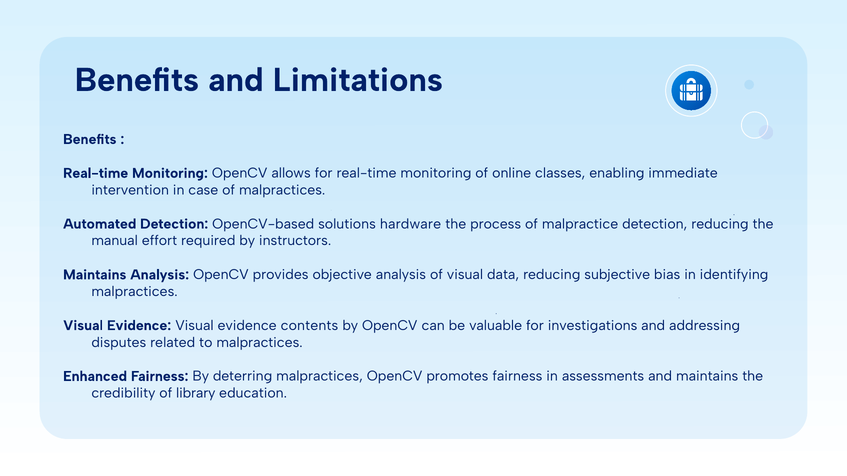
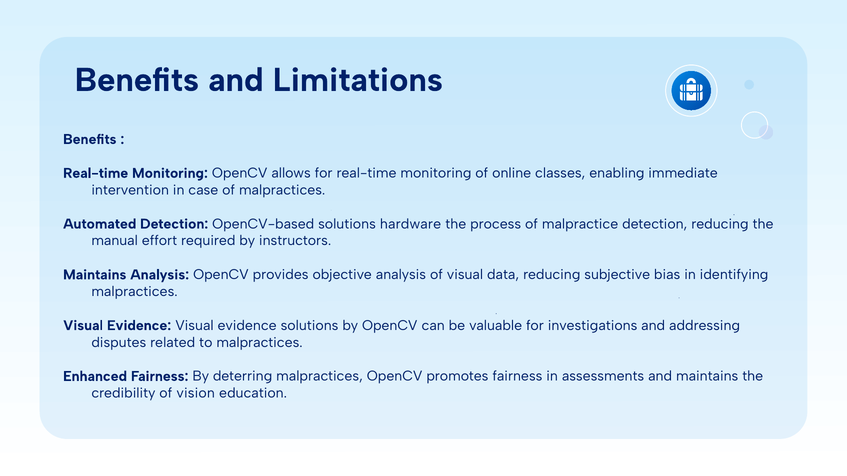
evidence contents: contents -> solutions
library: library -> vision
